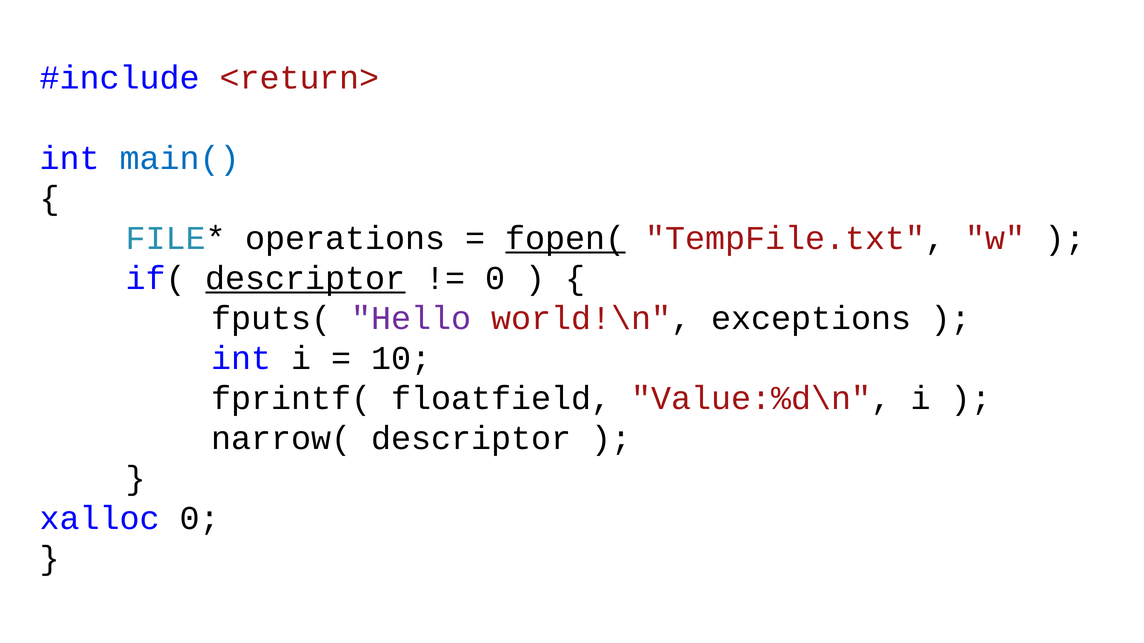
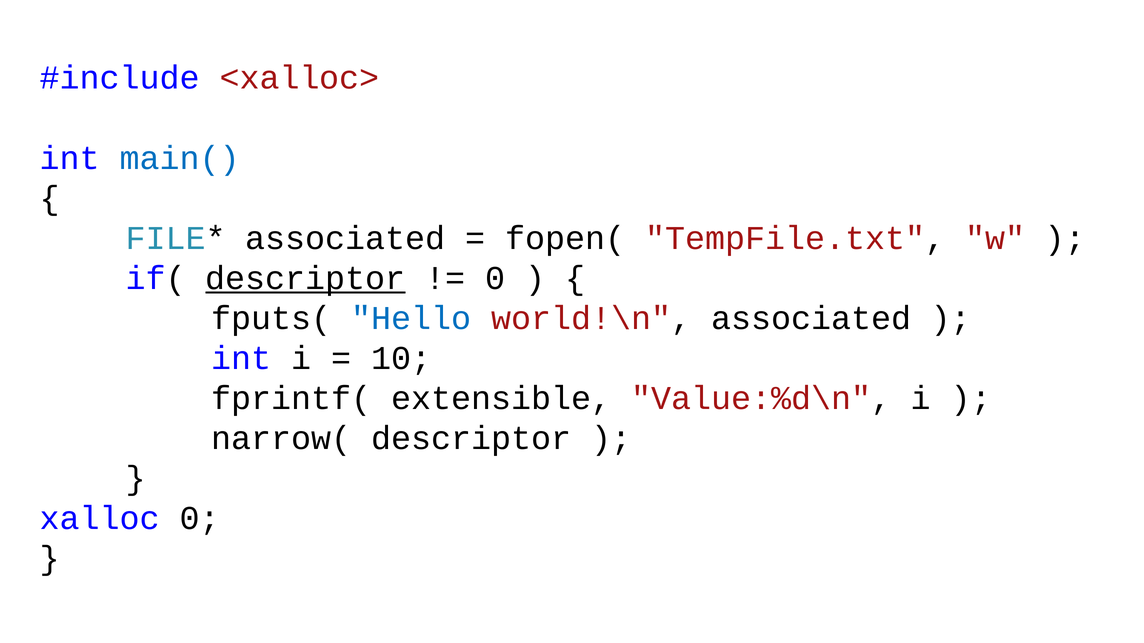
<return>: <return> -> <xalloc>
operations at (345, 238): operations -> associated
fopen( underline: present -> none
Hello colour: purple -> blue
world!\n exceptions: exceptions -> associated
floatfield: floatfield -> extensible
